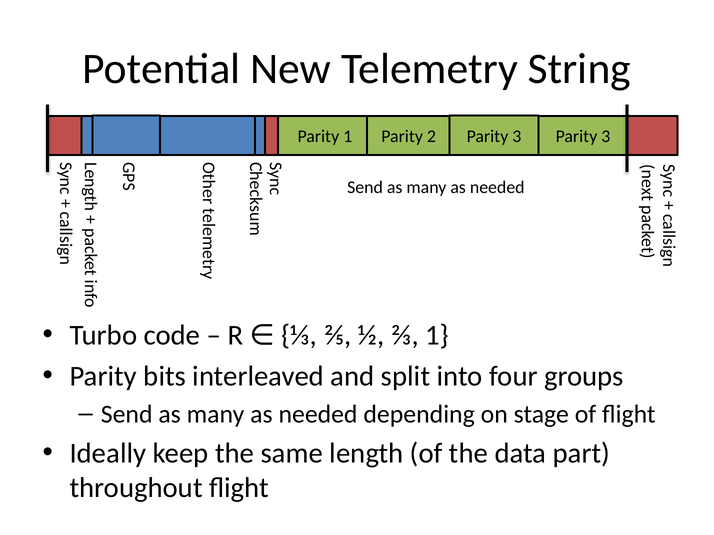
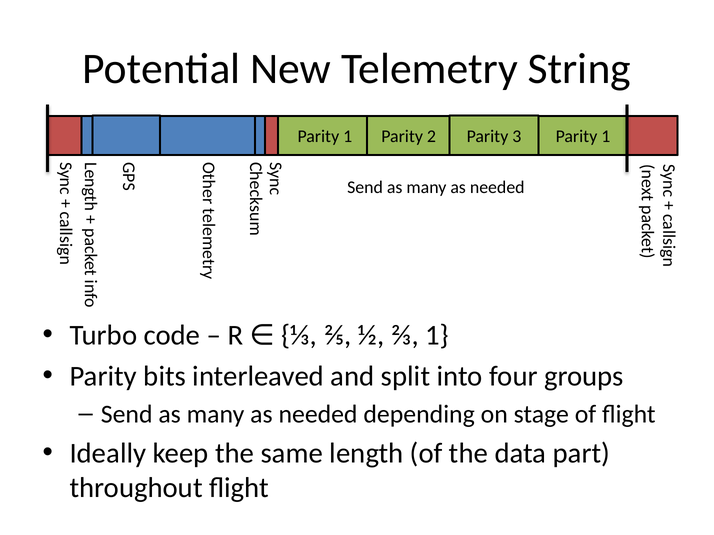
3 Parity 3: 3 -> 1
